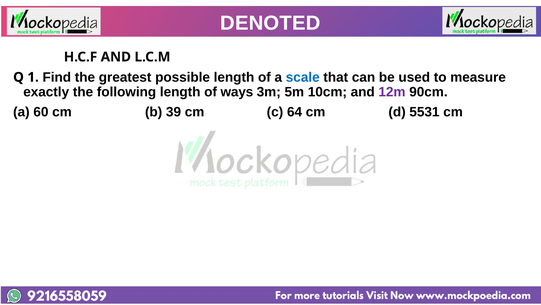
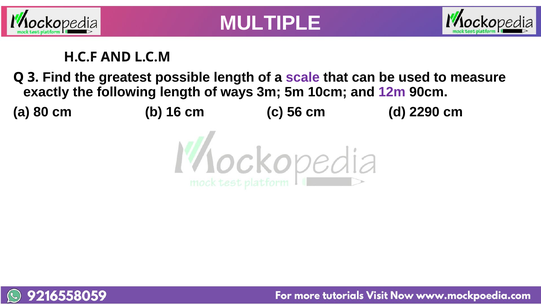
DENOTED: DENOTED -> MULTIPLE
1: 1 -> 3
scale colour: blue -> purple
60: 60 -> 80
39: 39 -> 16
64: 64 -> 56
5531: 5531 -> 2290
